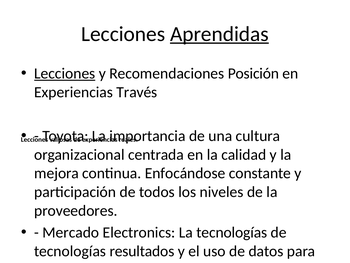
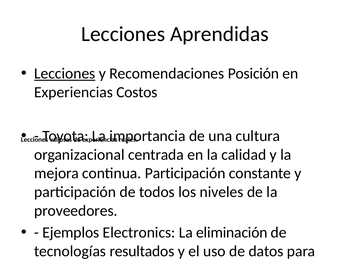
Aprendidas underline: present -> none
Través: Través -> Costos
continua Enfocándose: Enfocándose -> Participación
Mercado: Mercado -> Ejemplos
La tecnologías: tecnologías -> eliminación
